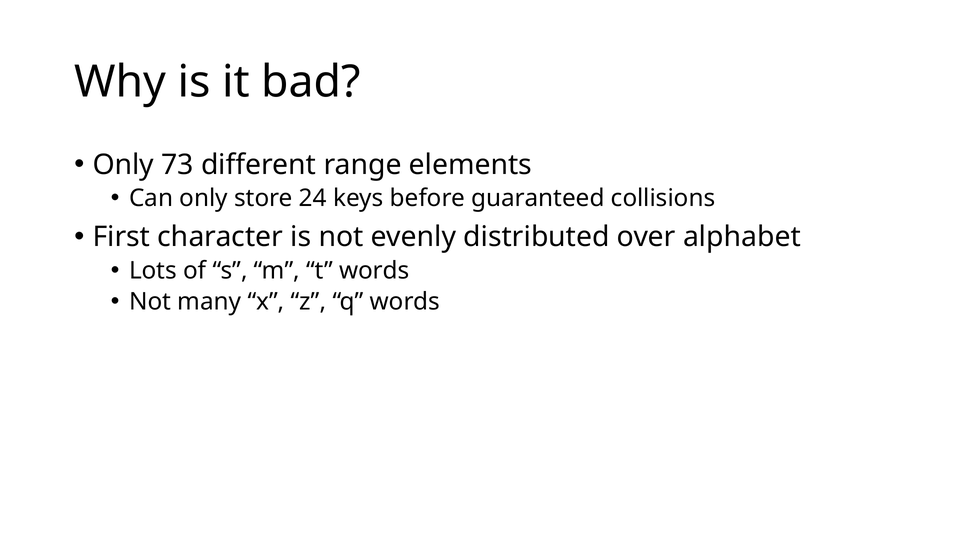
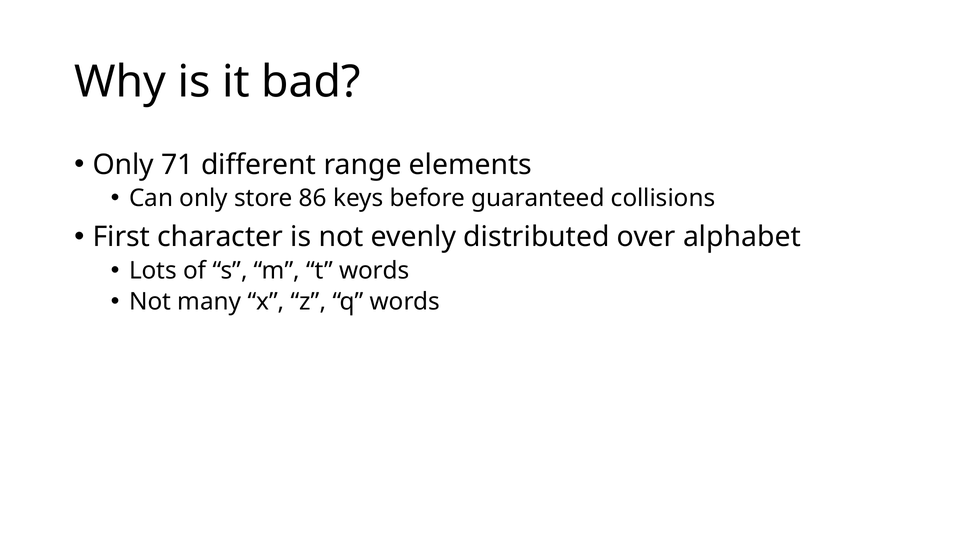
73: 73 -> 71
24: 24 -> 86
